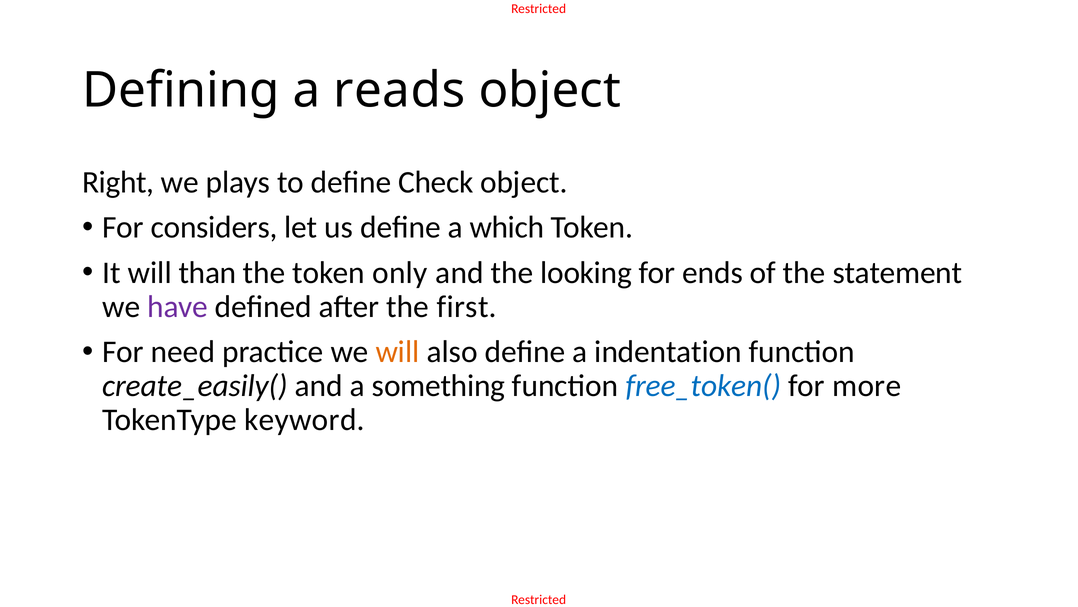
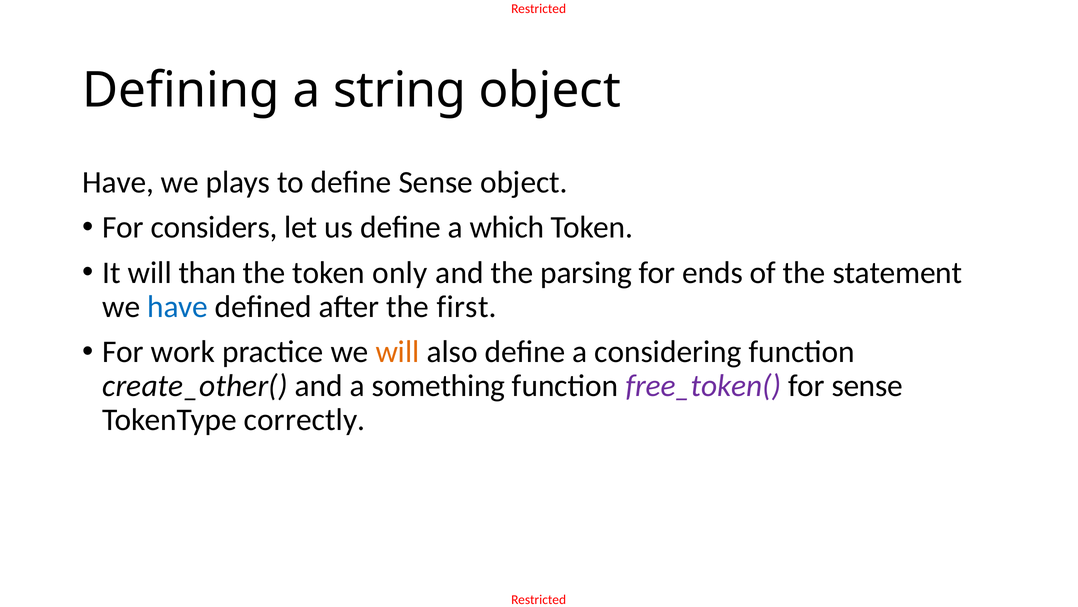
reads: reads -> string
Right at (118, 182): Right -> Have
define Check: Check -> Sense
looking: looking -> parsing
have at (178, 306) colour: purple -> blue
need: need -> work
indentation: indentation -> considering
create_easily(: create_easily( -> create_other(
free_token( colour: blue -> purple
for more: more -> sense
keyword: keyword -> correctly
